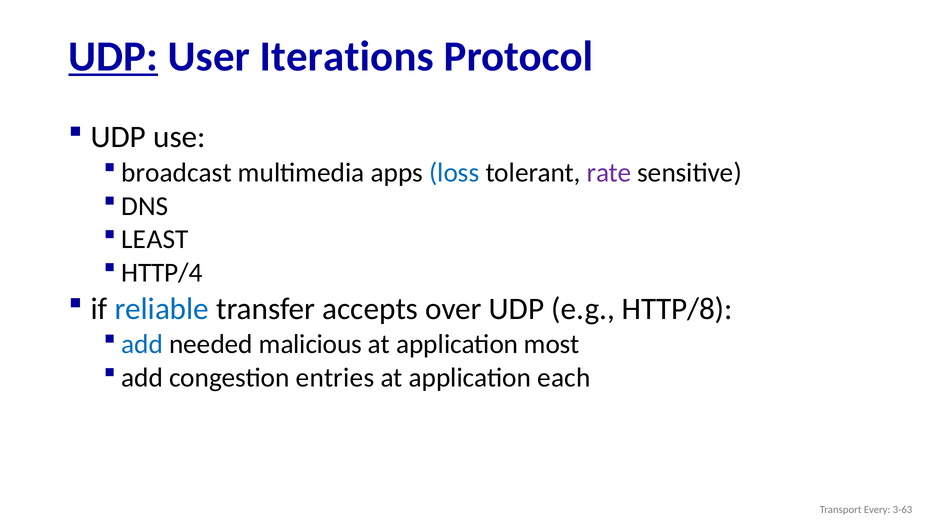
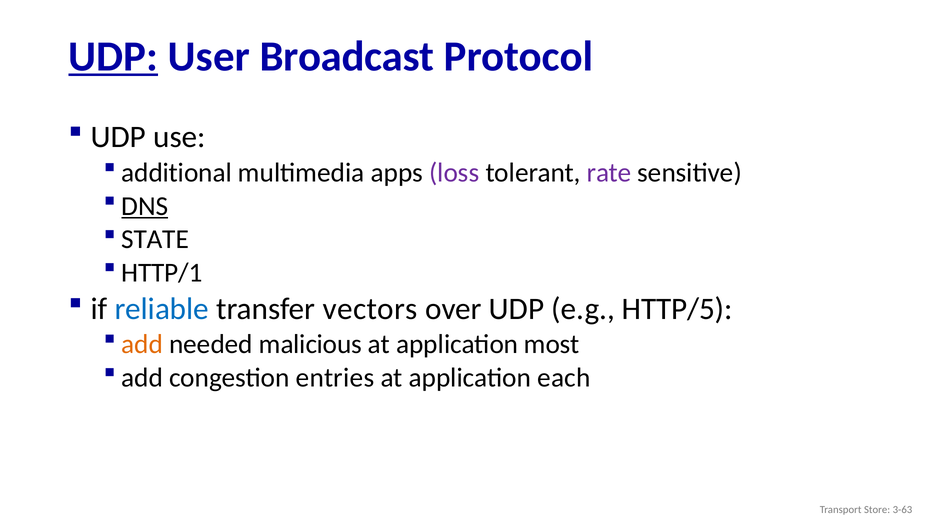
Iterations: Iterations -> Broadcast
broadcast: broadcast -> additional
loss colour: blue -> purple
DNS underline: none -> present
LEAST: LEAST -> STATE
HTTP/4: HTTP/4 -> HTTP/1
accepts: accepts -> vectors
HTTP/8: HTTP/8 -> HTTP/5
add at (142, 344) colour: blue -> orange
Every: Every -> Store
